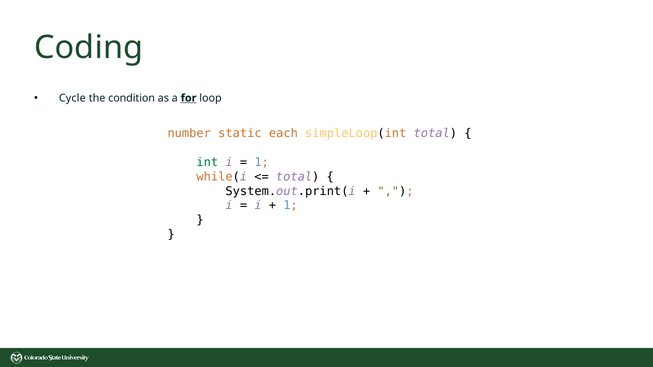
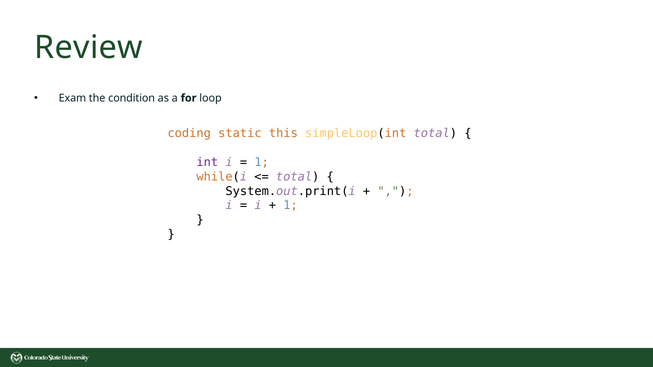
Coding: Coding -> Review
Cycle: Cycle -> Exam
for underline: present -> none
number: number -> coding
each: each -> this
int colour: green -> purple
